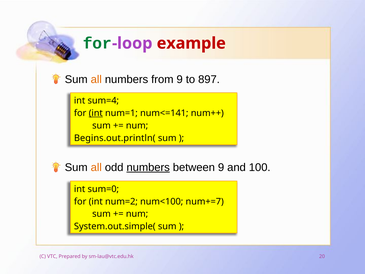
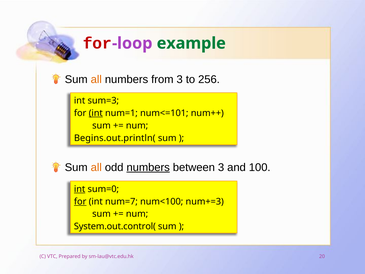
for at (97, 43) colour: green -> red
example colour: red -> green
from 9: 9 -> 3
897: 897 -> 256
sum=4: sum=4 -> sum=3
num<=141: num<=141 -> num<=101
between 9: 9 -> 3
int at (80, 189) underline: none -> present
for at (80, 201) underline: none -> present
num=2: num=2 -> num=7
num+=7: num+=7 -> num+=3
System.out.simple(: System.out.simple( -> System.out.control(
